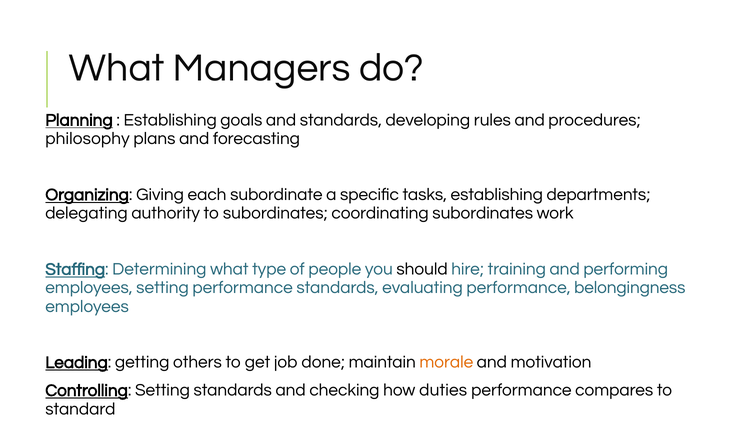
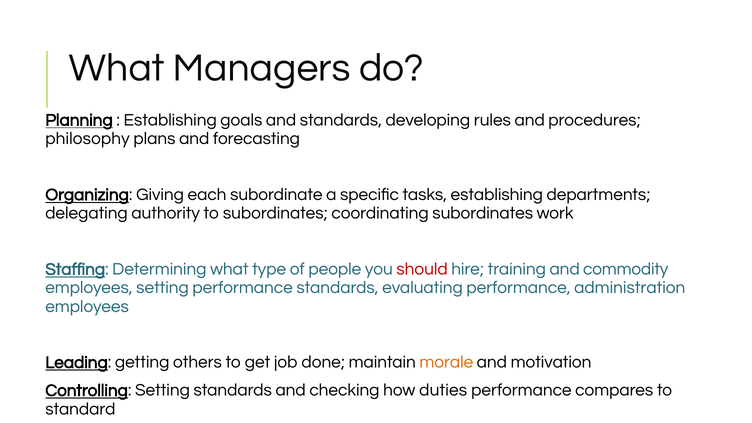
should colour: black -> red
performing: performing -> commodity
belongingness: belongingness -> administration
